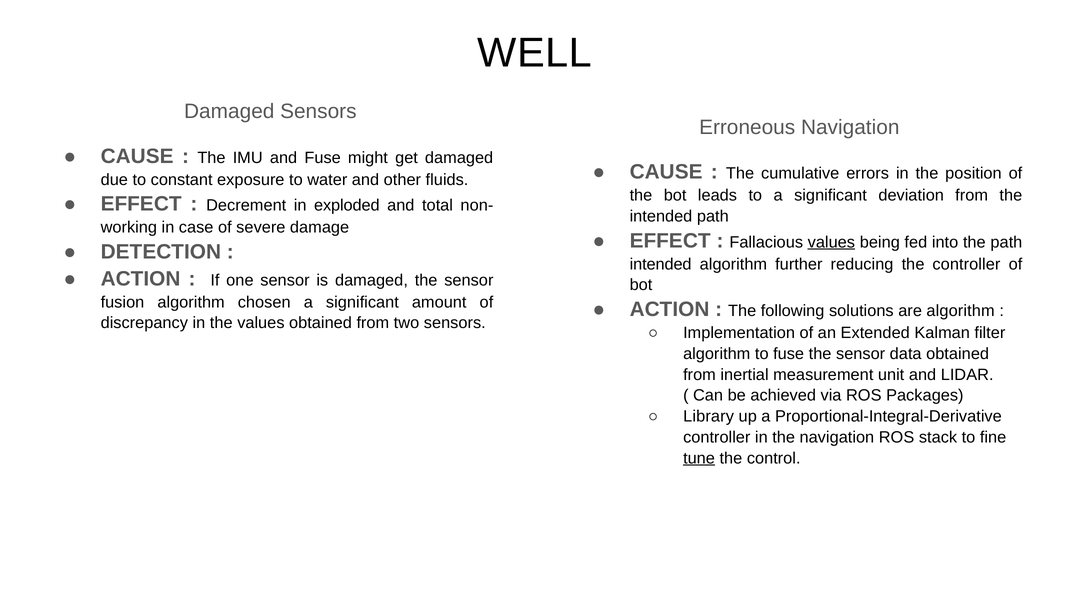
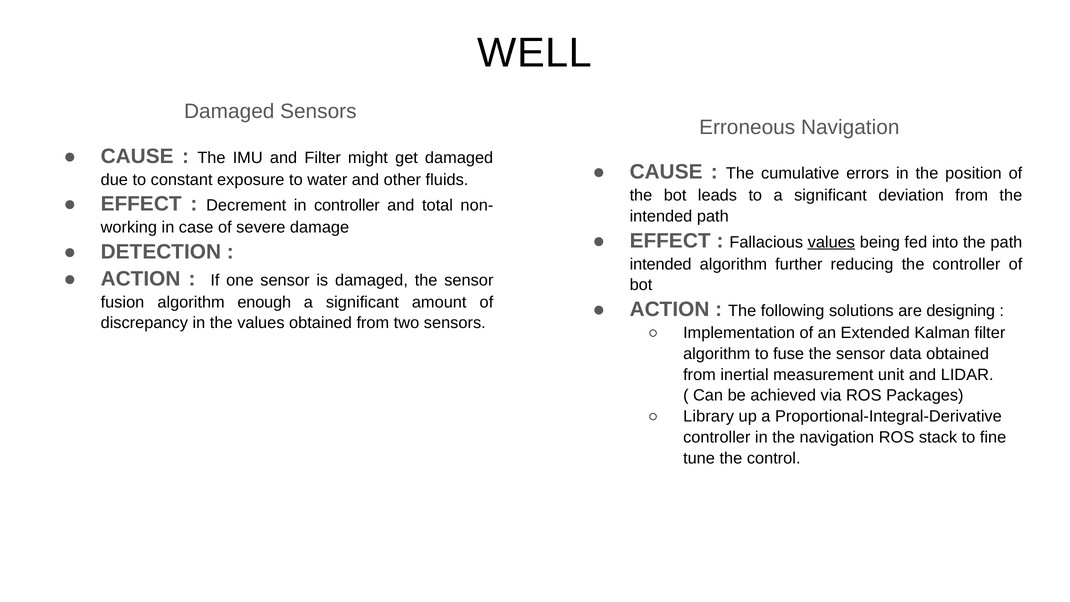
and Fuse: Fuse -> Filter
in exploded: exploded -> controller
chosen: chosen -> enough
are algorithm: algorithm -> designing
tune underline: present -> none
